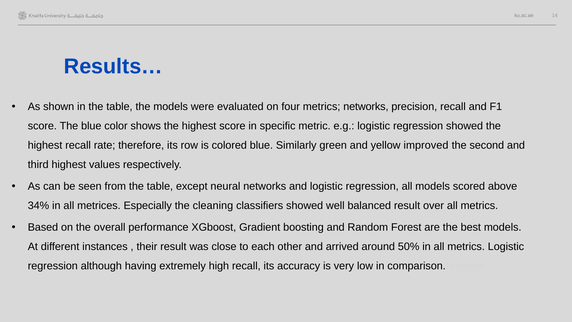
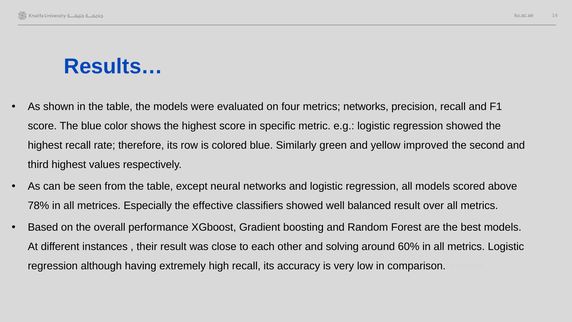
34%: 34% -> 78%
cleaning: cleaning -> effective
arrived: arrived -> solving
50%: 50% -> 60%
